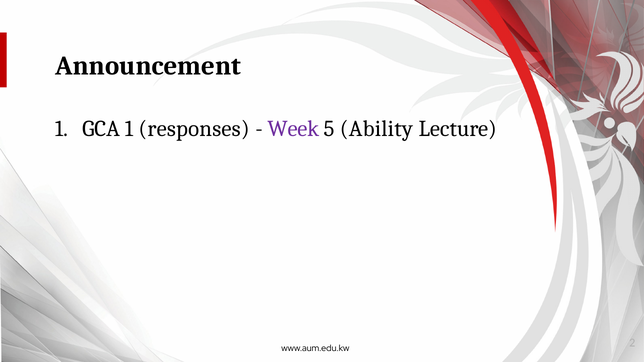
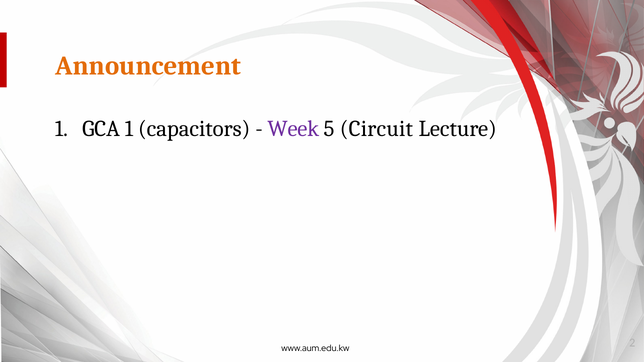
Announcement colour: black -> orange
responses: responses -> capacitors
Ability: Ability -> Circuit
